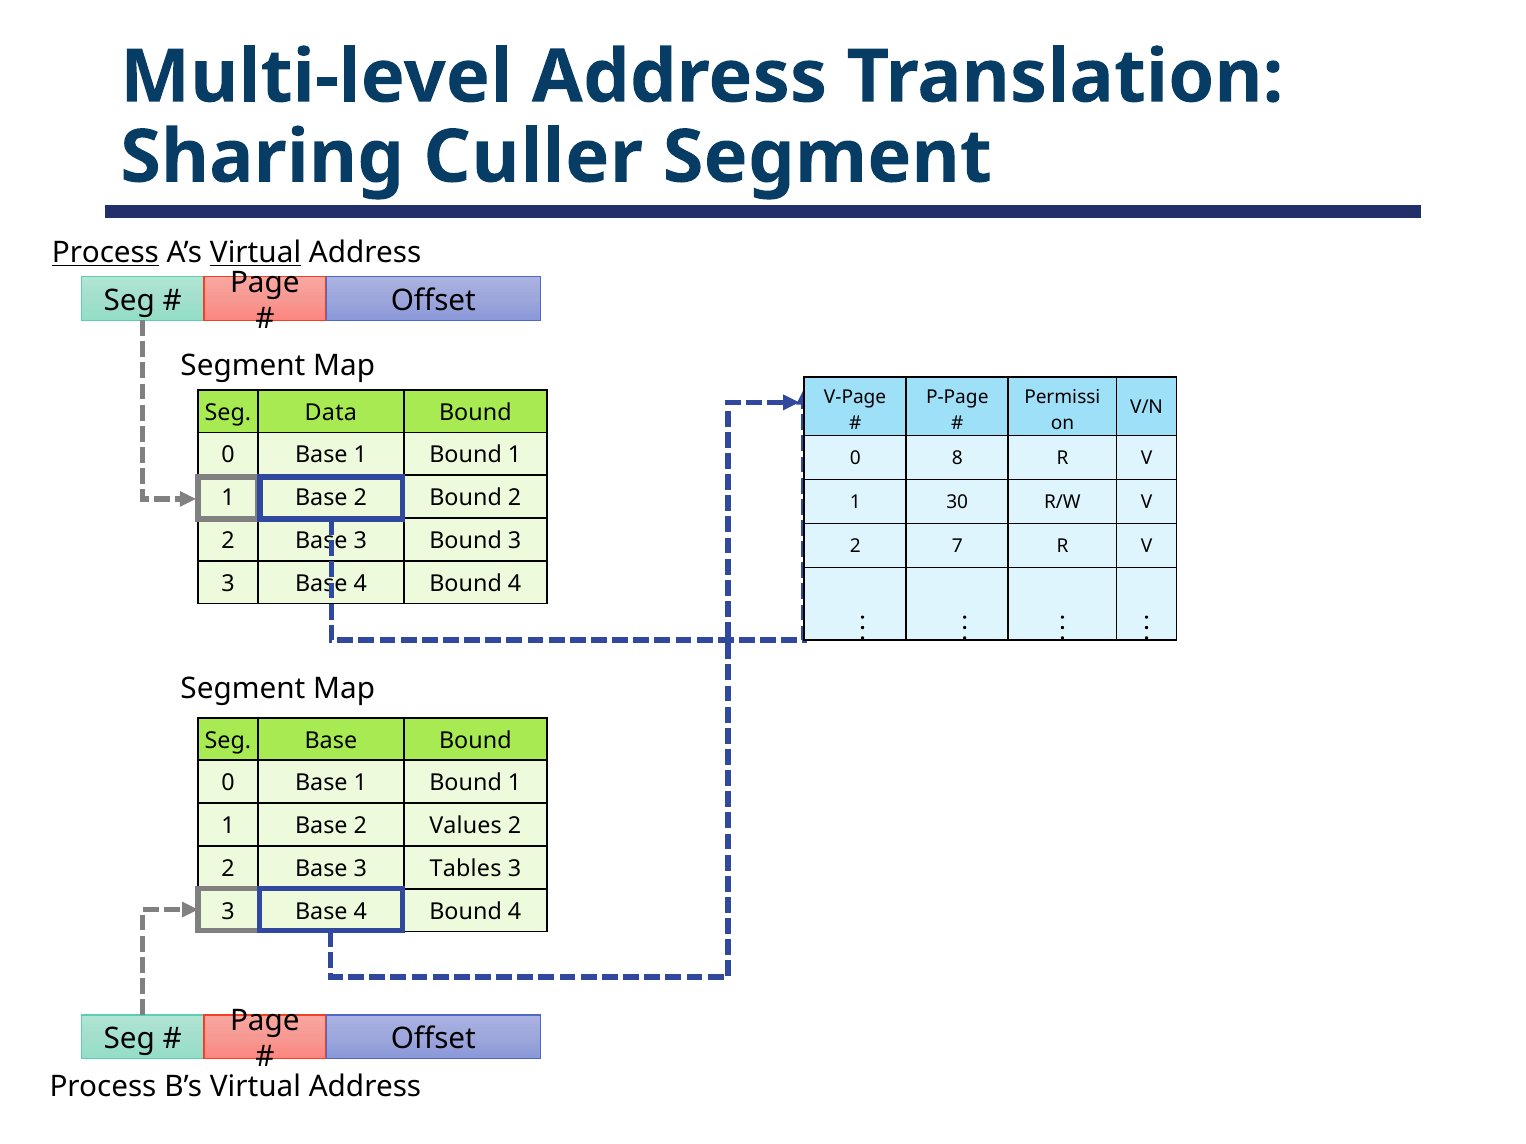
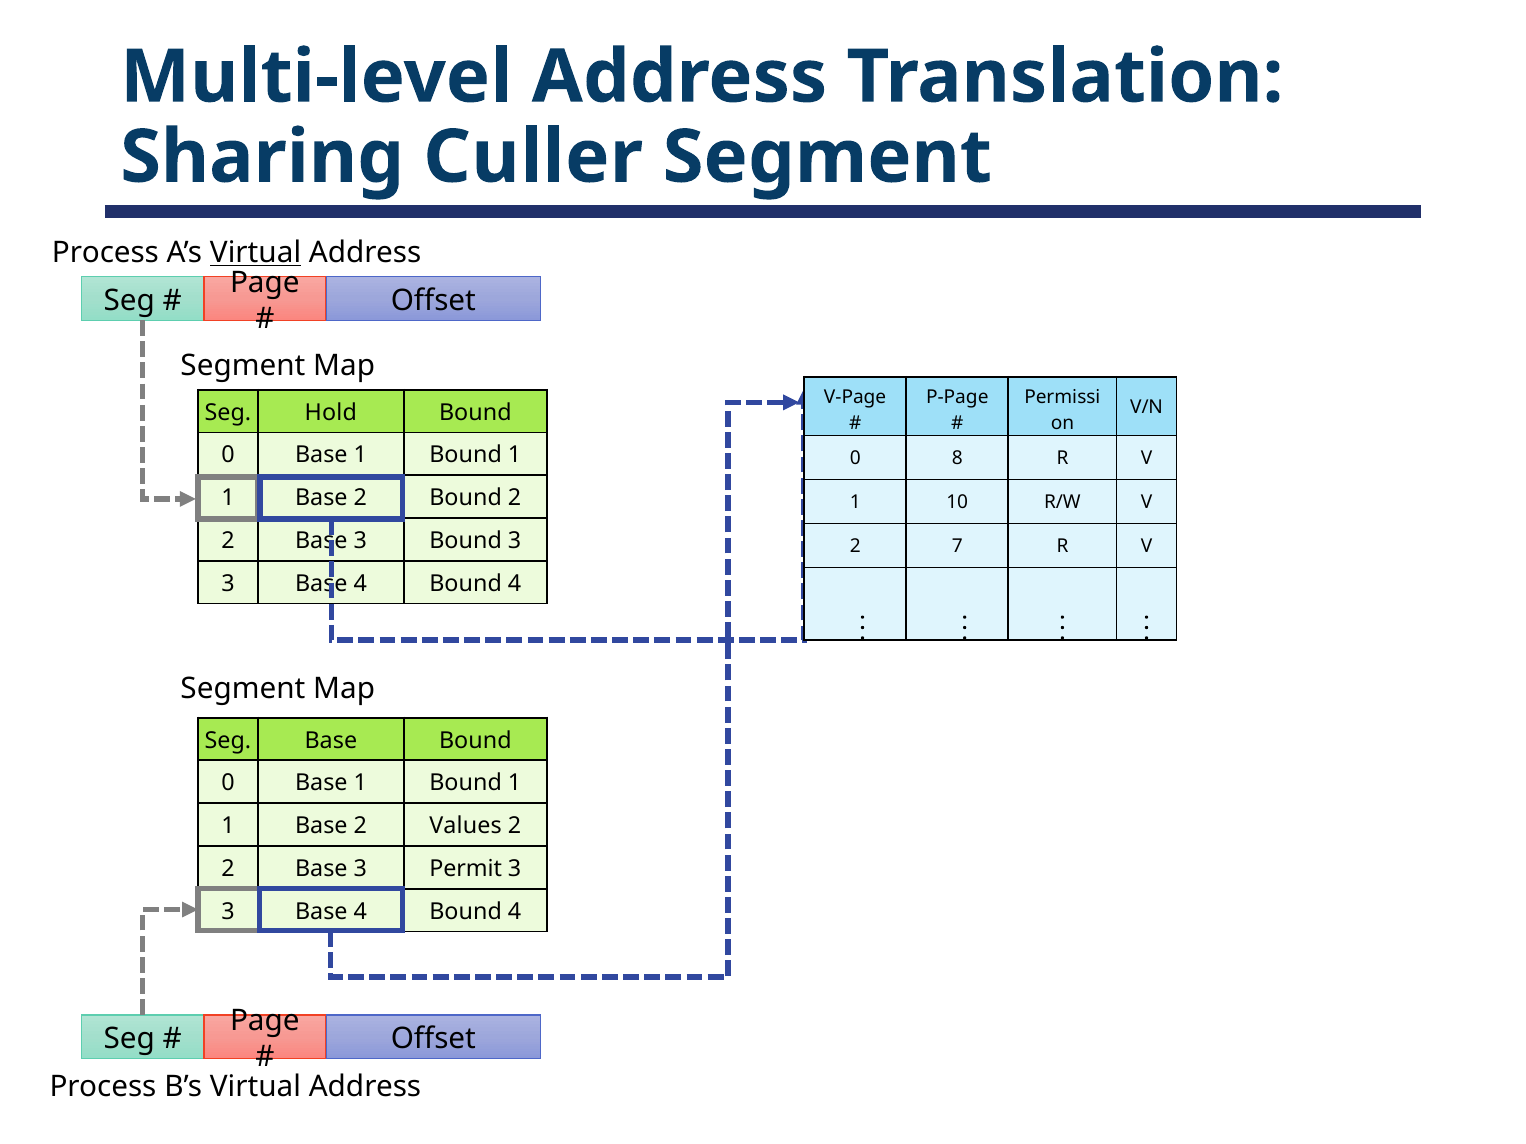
Process at (105, 253) underline: present -> none
Data: Data -> Hold
30: 30 -> 10
Tables: Tables -> Permit
